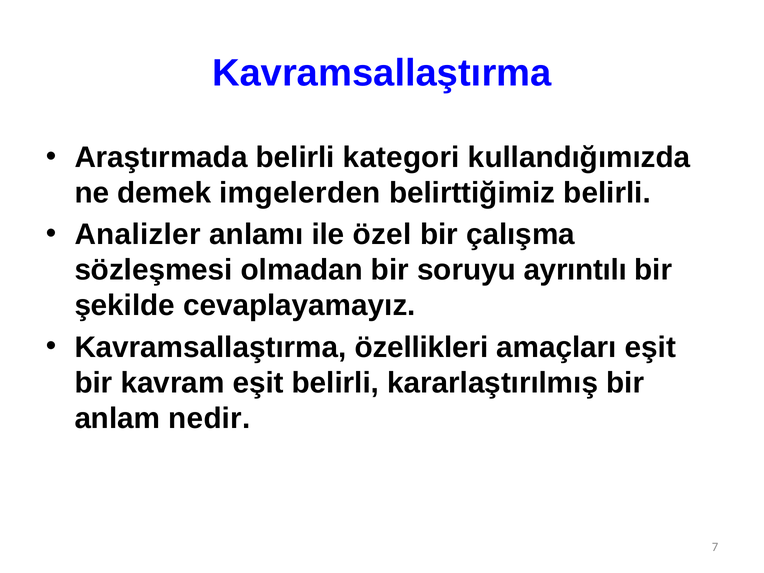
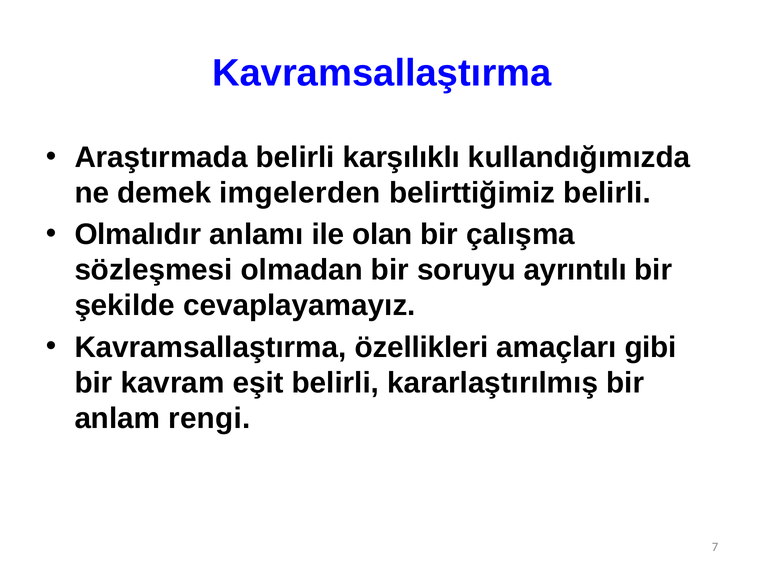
kategori: kategori -> karşılıklı
Analizler: Analizler -> Olmalıdır
özel: özel -> olan
amaçları eşit: eşit -> gibi
nedir: nedir -> rengi
